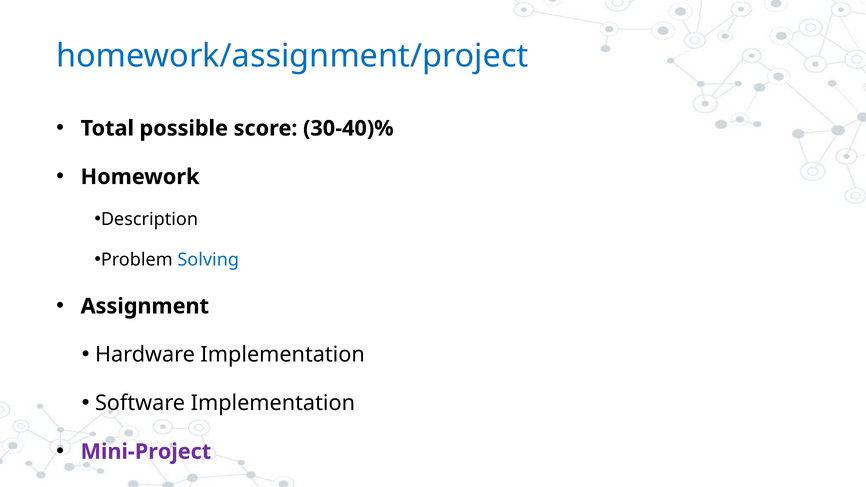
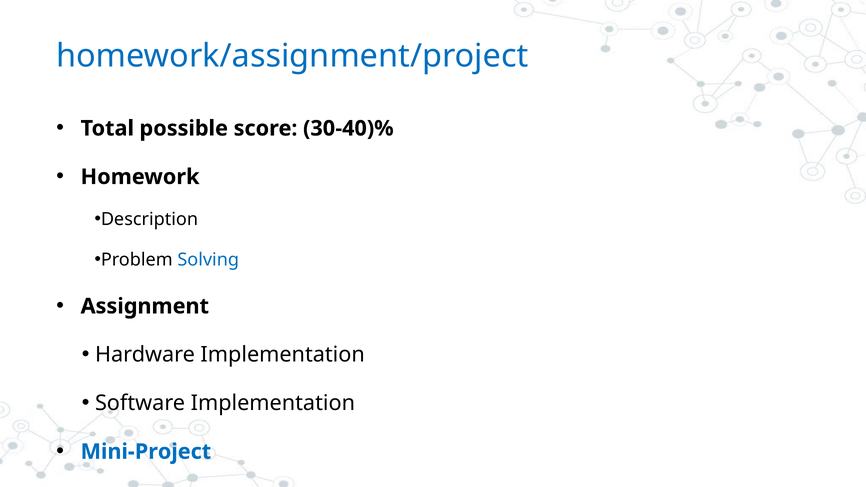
Mini-Project colour: purple -> blue
